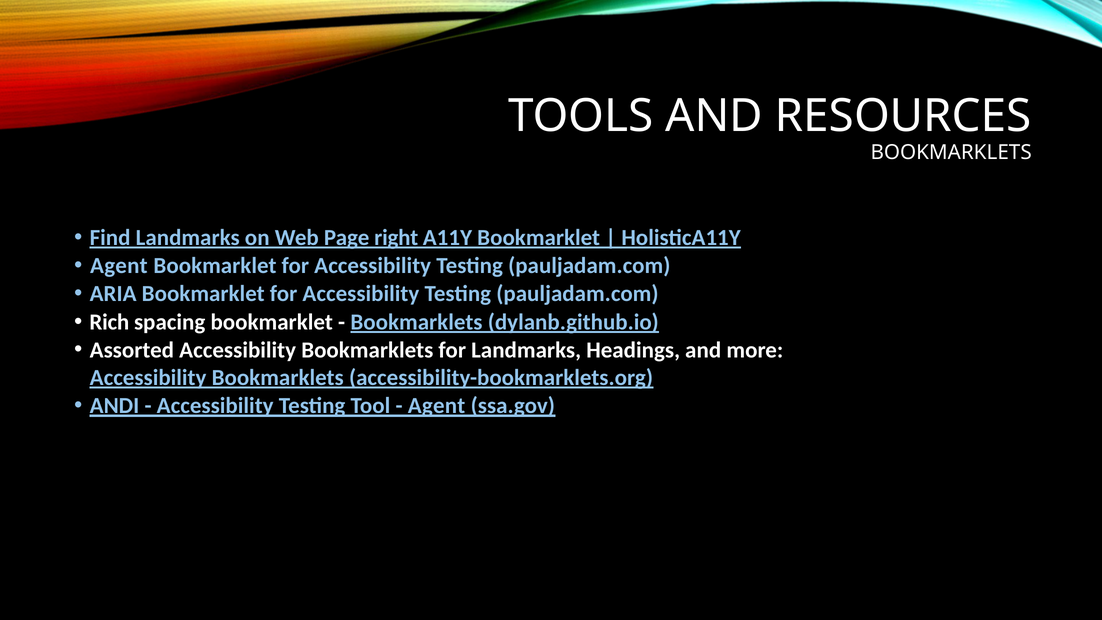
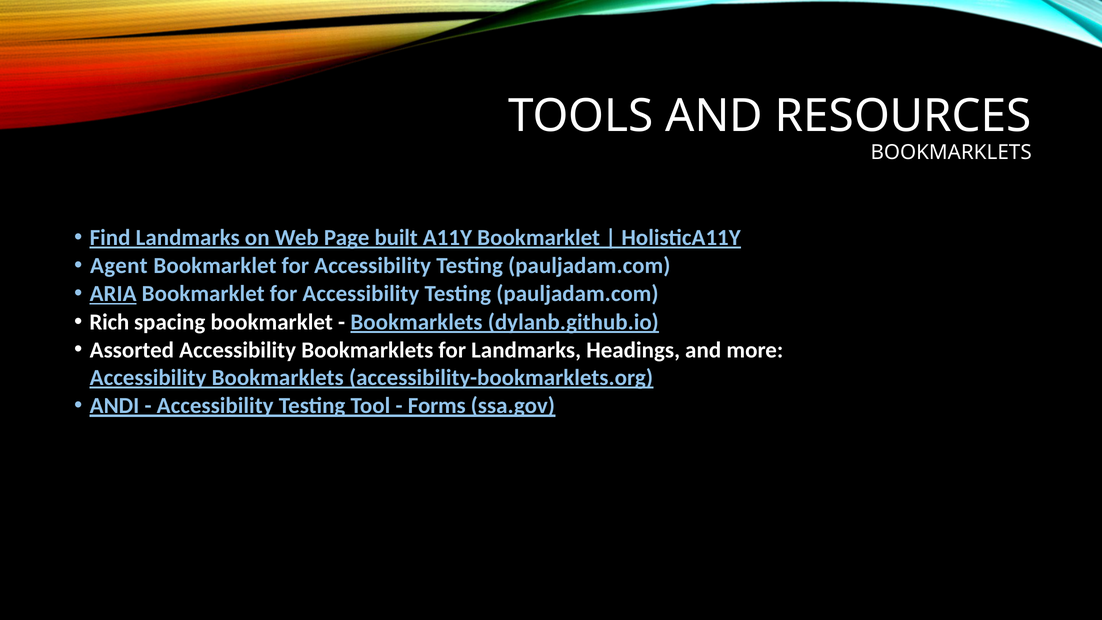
right: right -> built
ARIA underline: none -> present
Agent at (437, 406): Agent -> Forms
